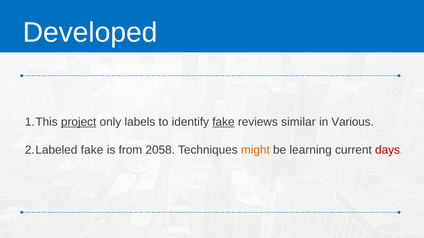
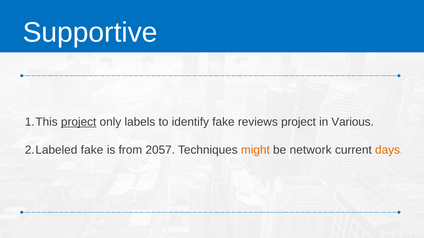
Developed: Developed -> Supportive
fake at (223, 122) underline: present -> none
reviews similar: similar -> project
2058: 2058 -> 2057
learning: learning -> network
days colour: red -> orange
